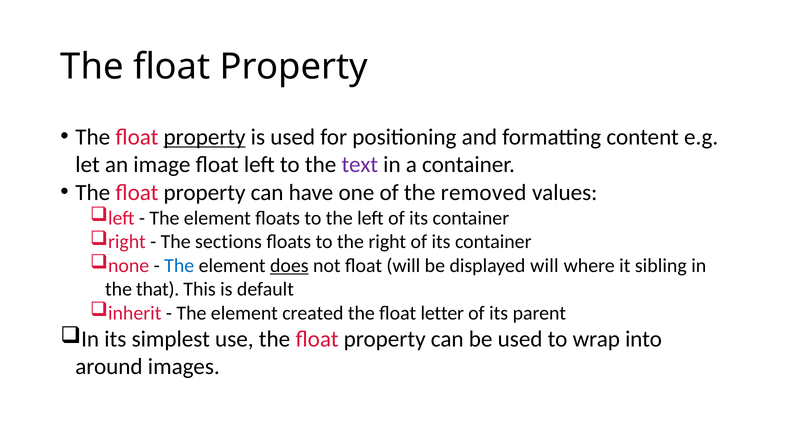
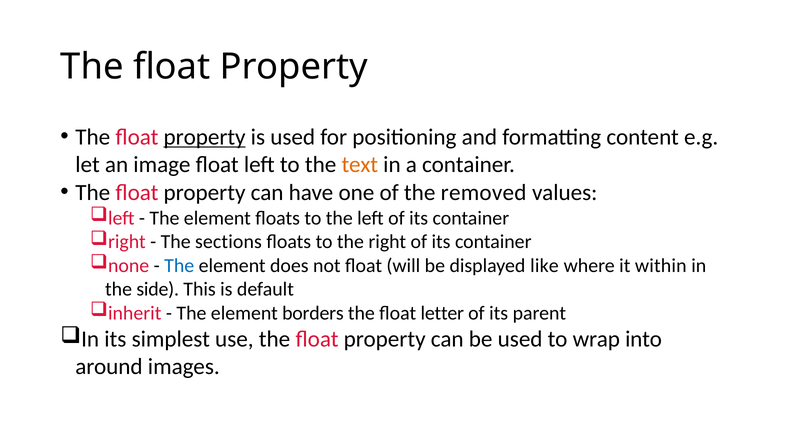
text colour: purple -> orange
does underline: present -> none
displayed will: will -> like
sibling: sibling -> within
that: that -> side
created: created -> borders
